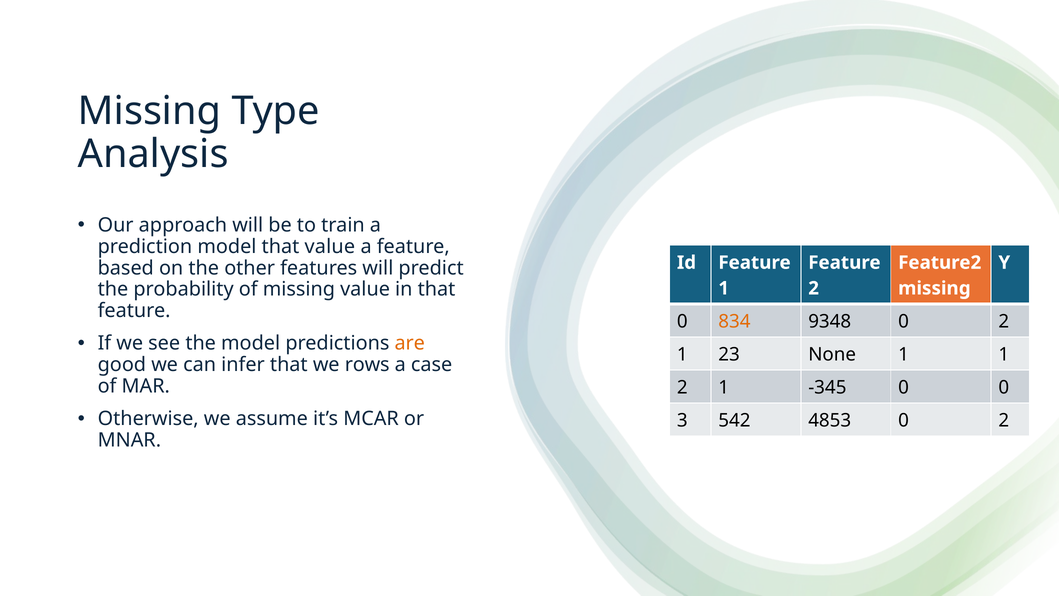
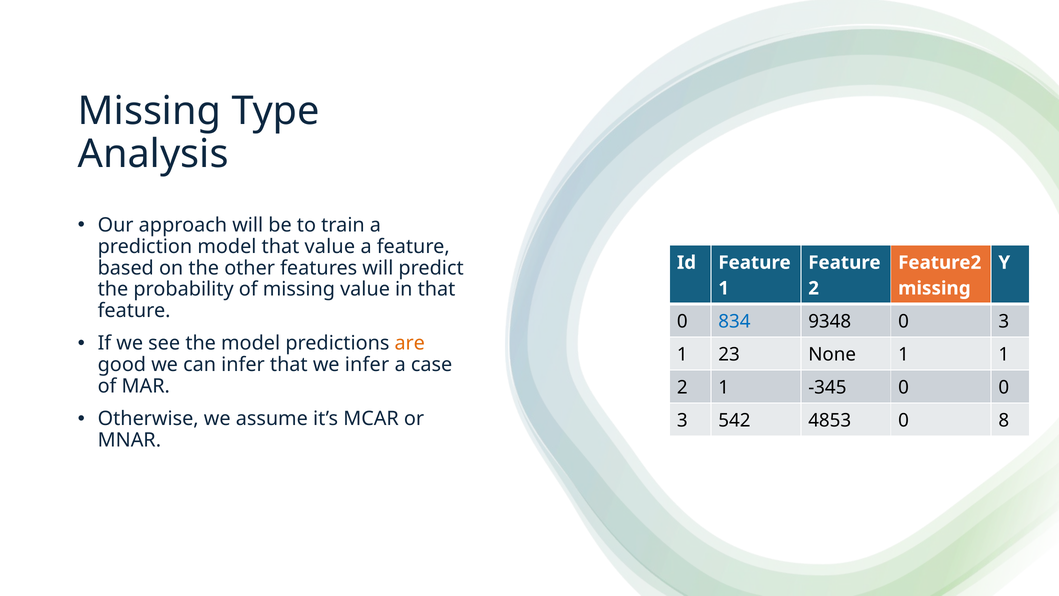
834 colour: orange -> blue
9348 0 2: 2 -> 3
we rows: rows -> infer
4853 0 2: 2 -> 8
